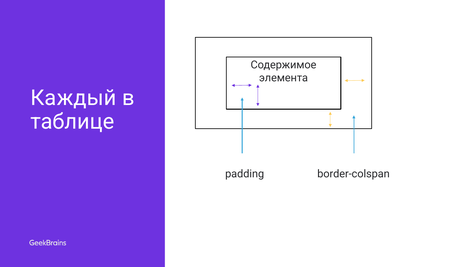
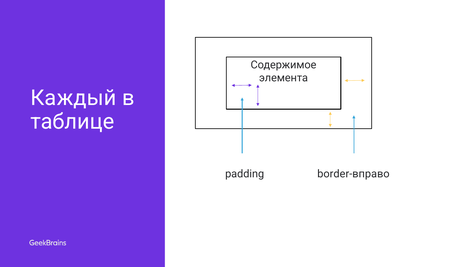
border-colspan: border-colspan -> border-вправо
